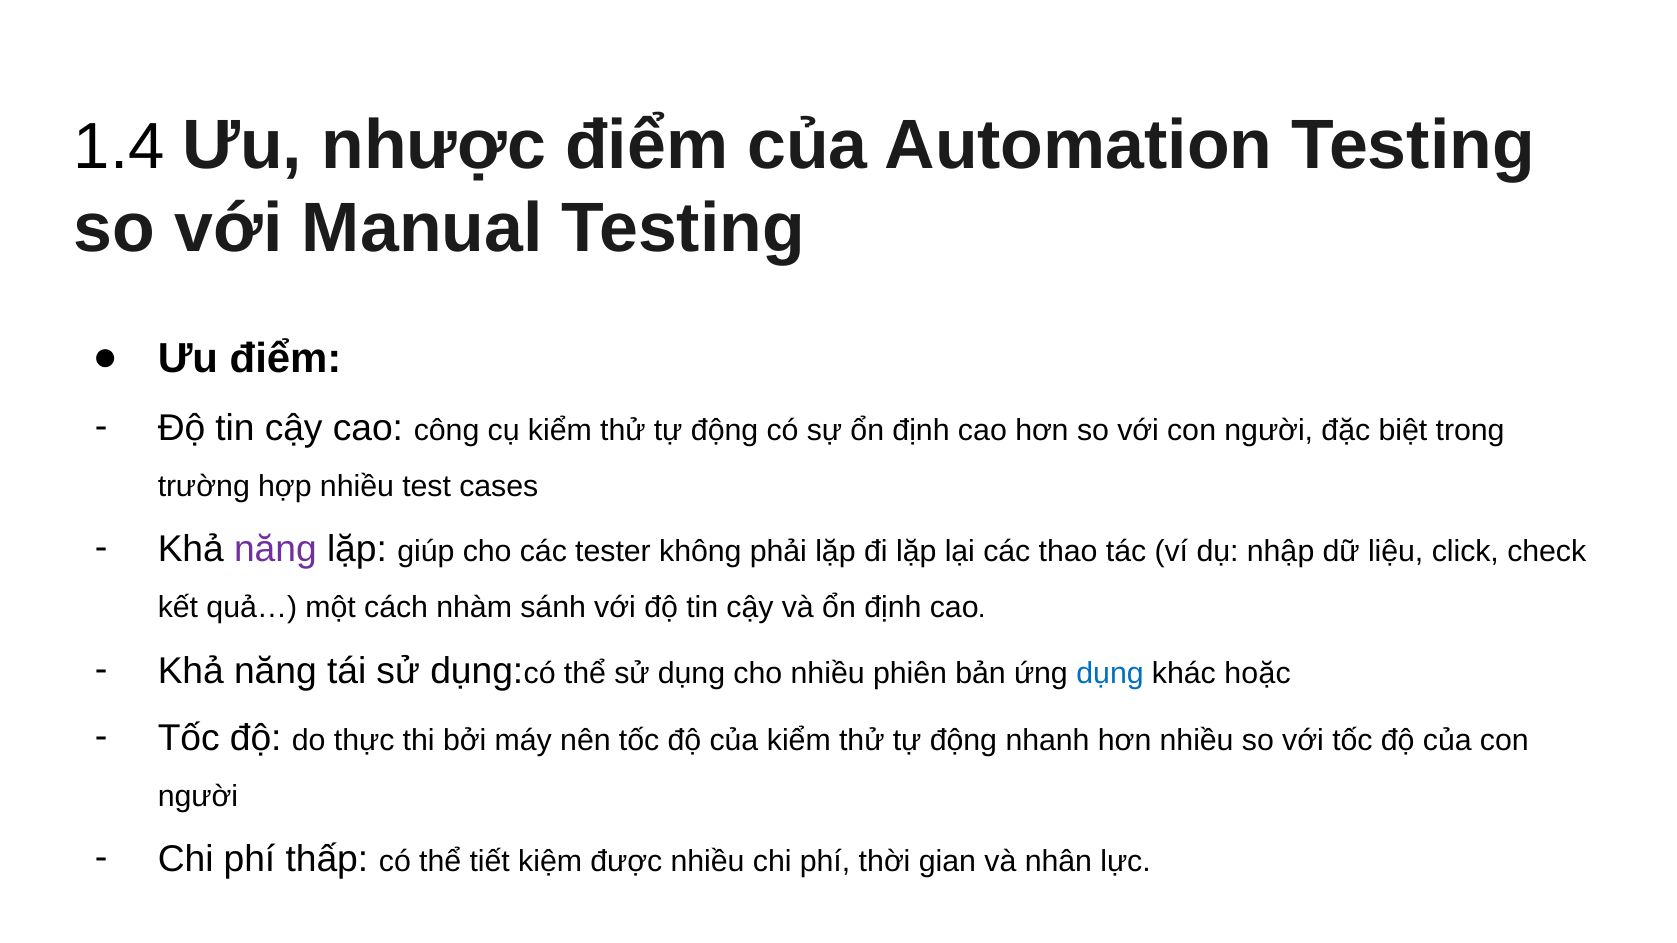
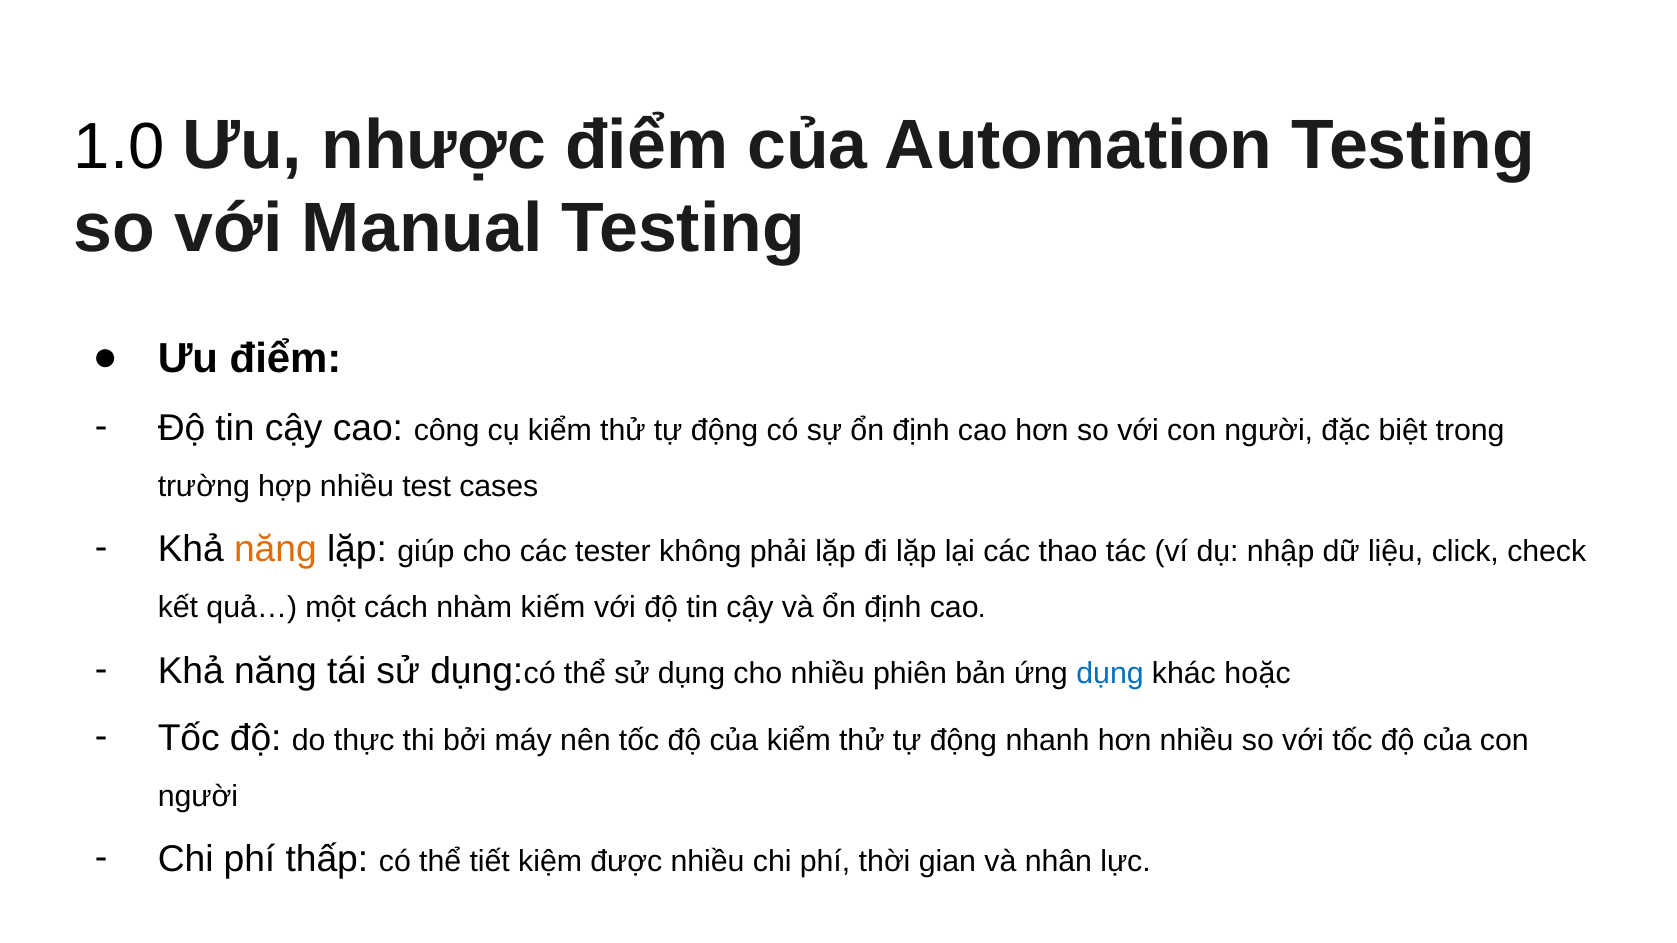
1.4: 1.4 -> 1.0
năng at (275, 550) colour: purple -> orange
sánh: sánh -> kiếm
